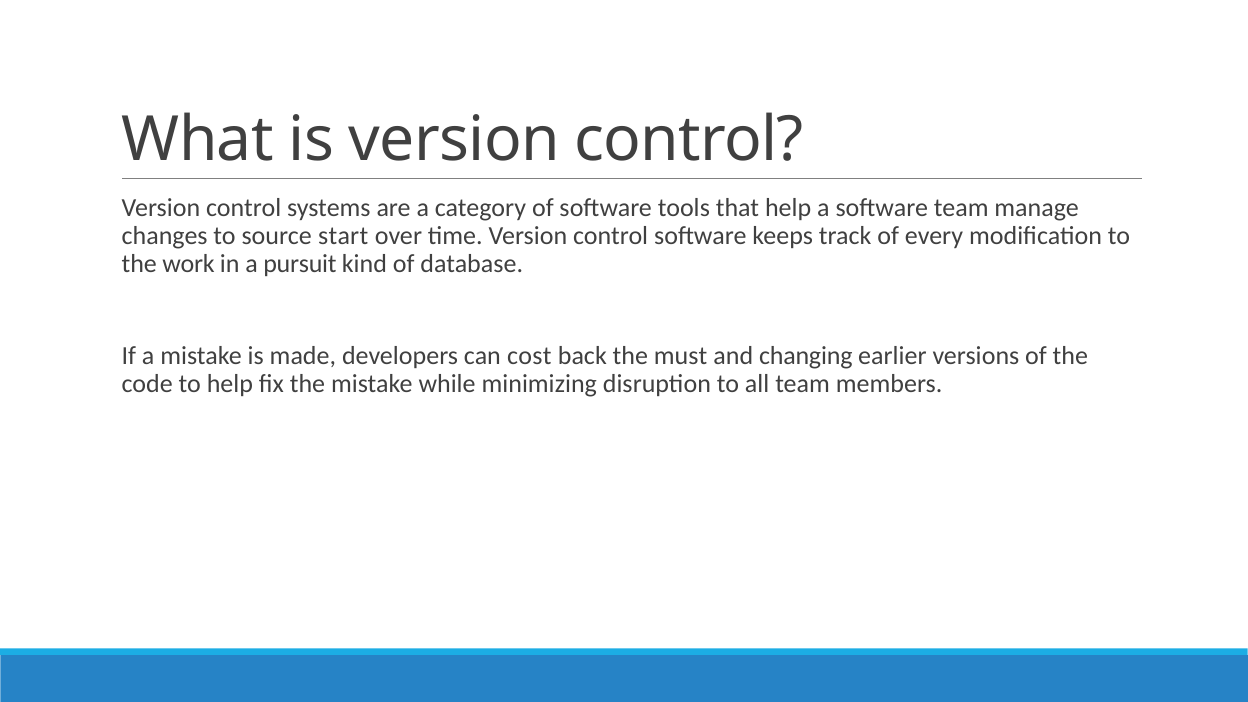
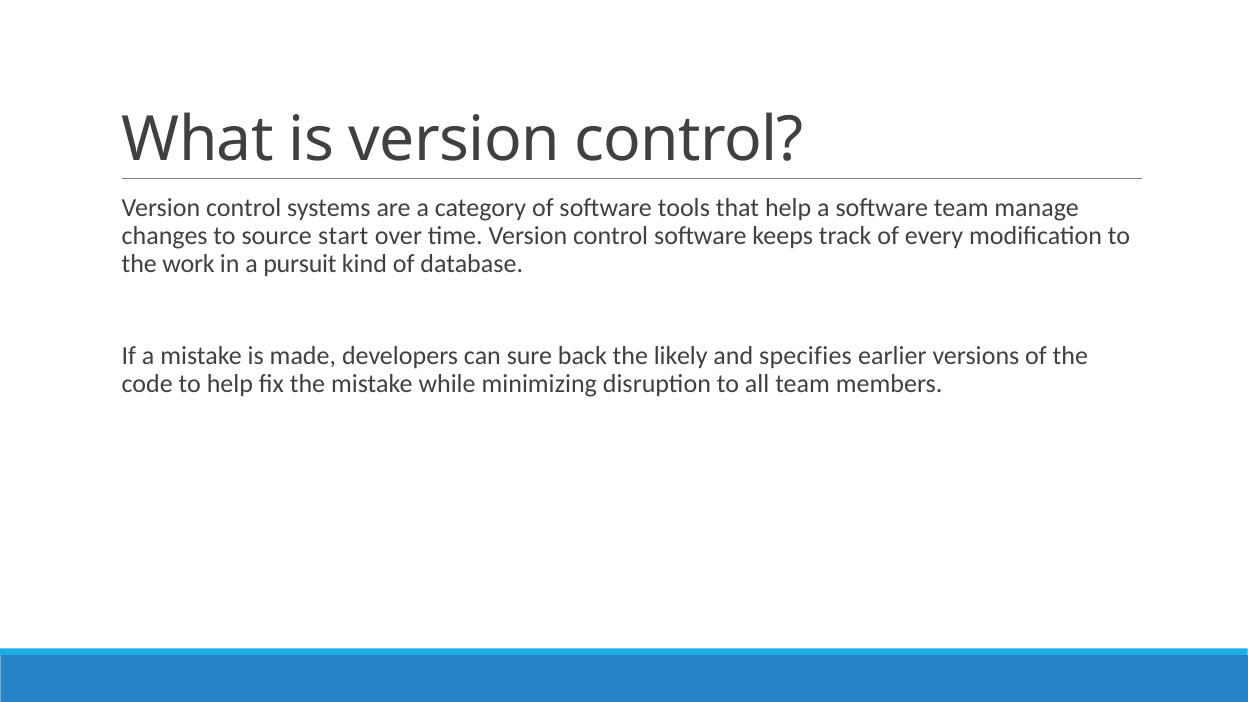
cost: cost -> sure
must: must -> likely
changing: changing -> specifies
